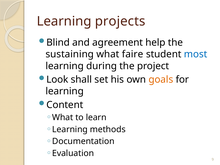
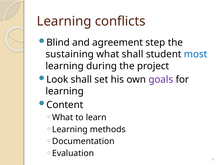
projects: projects -> conflicts
help: help -> step
what faire: faire -> shall
goals colour: orange -> purple
